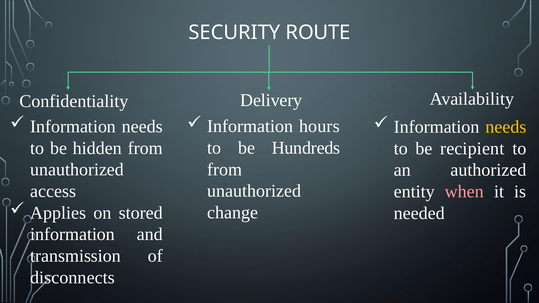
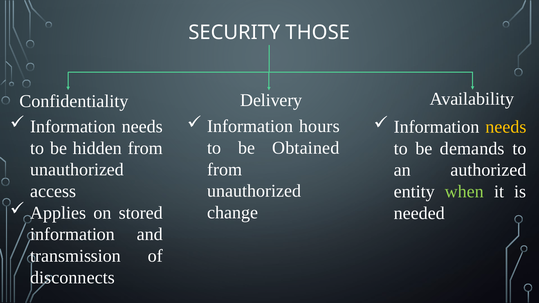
ROUTE: ROUTE -> THOSE
Hundreds: Hundreds -> Obtained
recipient: recipient -> demands
when colour: pink -> light green
